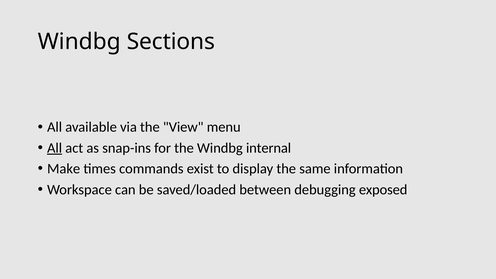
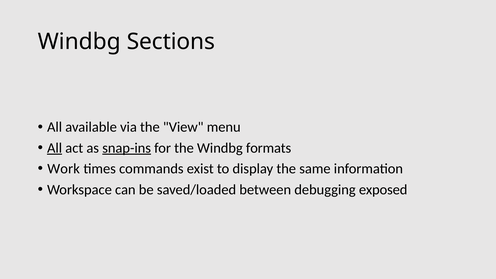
snap-ins underline: none -> present
internal: internal -> formats
Make: Make -> Work
